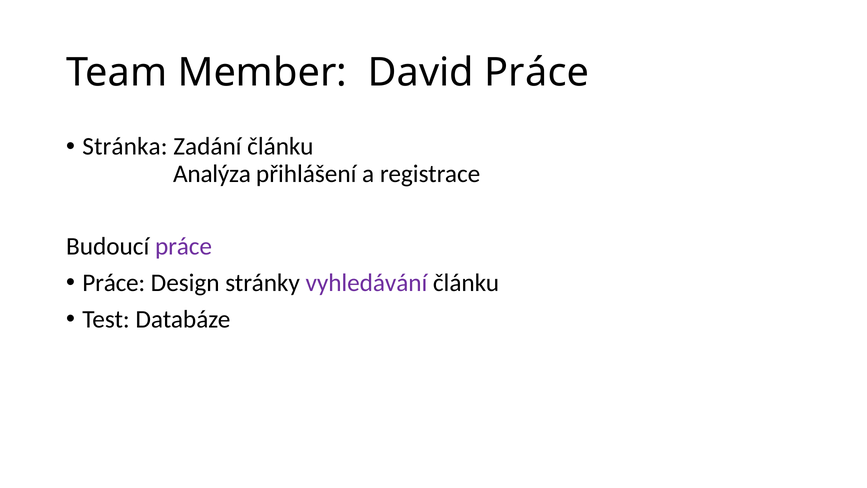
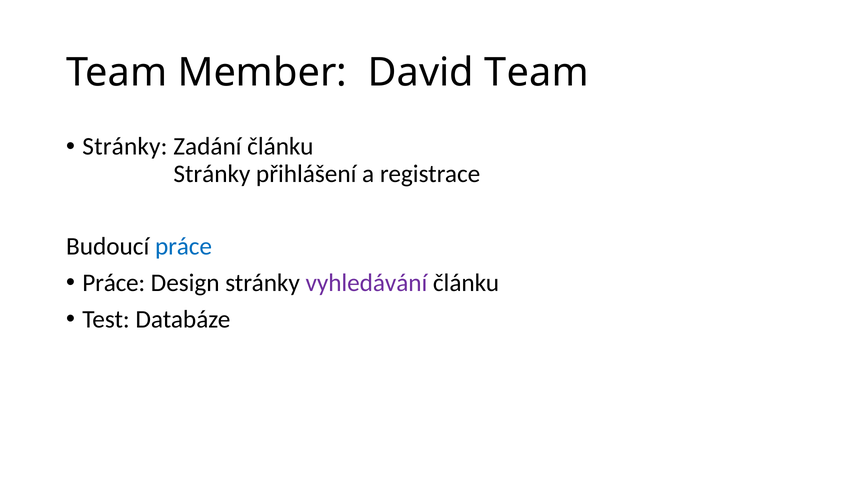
David Práce: Práce -> Team
Stránka at (125, 147): Stránka -> Stránky
Analýza at (212, 174): Analýza -> Stránky
práce at (183, 246) colour: purple -> blue
